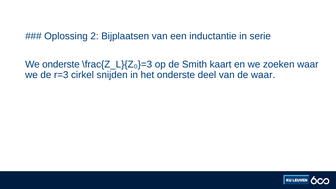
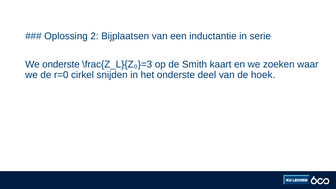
r=3: r=3 -> r=0
de waar: waar -> hoek
